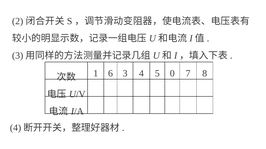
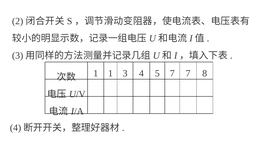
1 6: 6 -> 1
5 0: 0 -> 7
